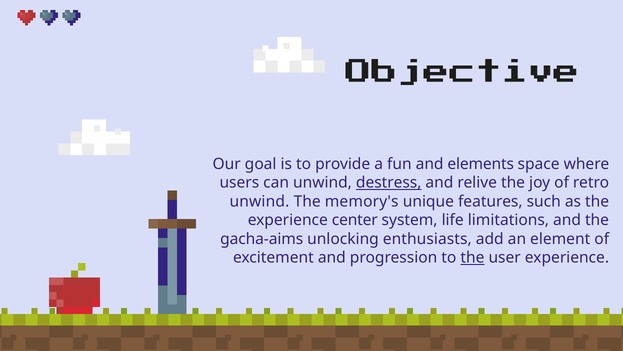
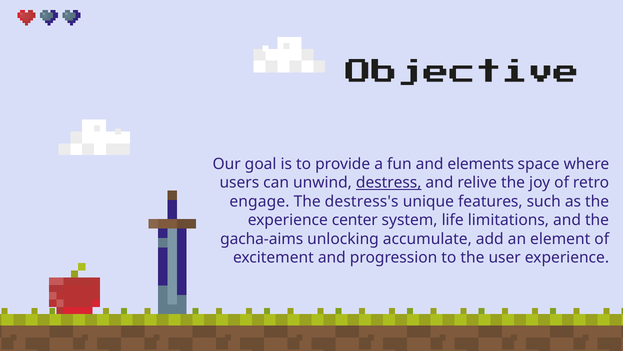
unwind at (259, 201): unwind -> engage
memory's: memory's -> destress's
enthusiasts: enthusiasts -> accumulate
the at (472, 257) underline: present -> none
